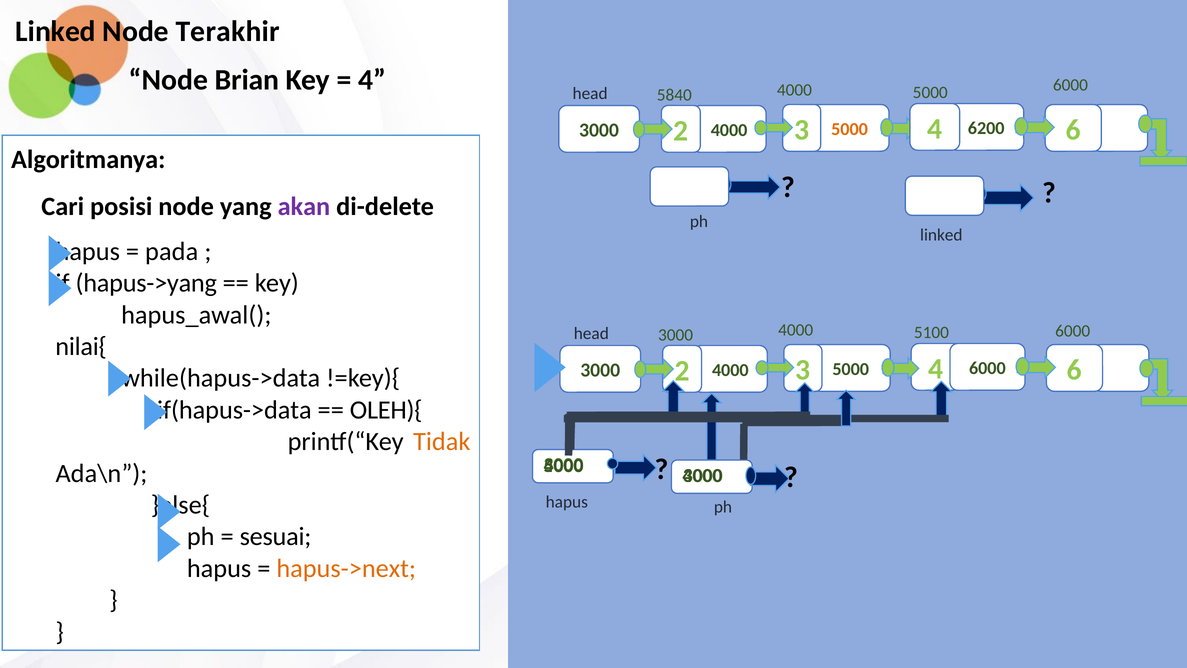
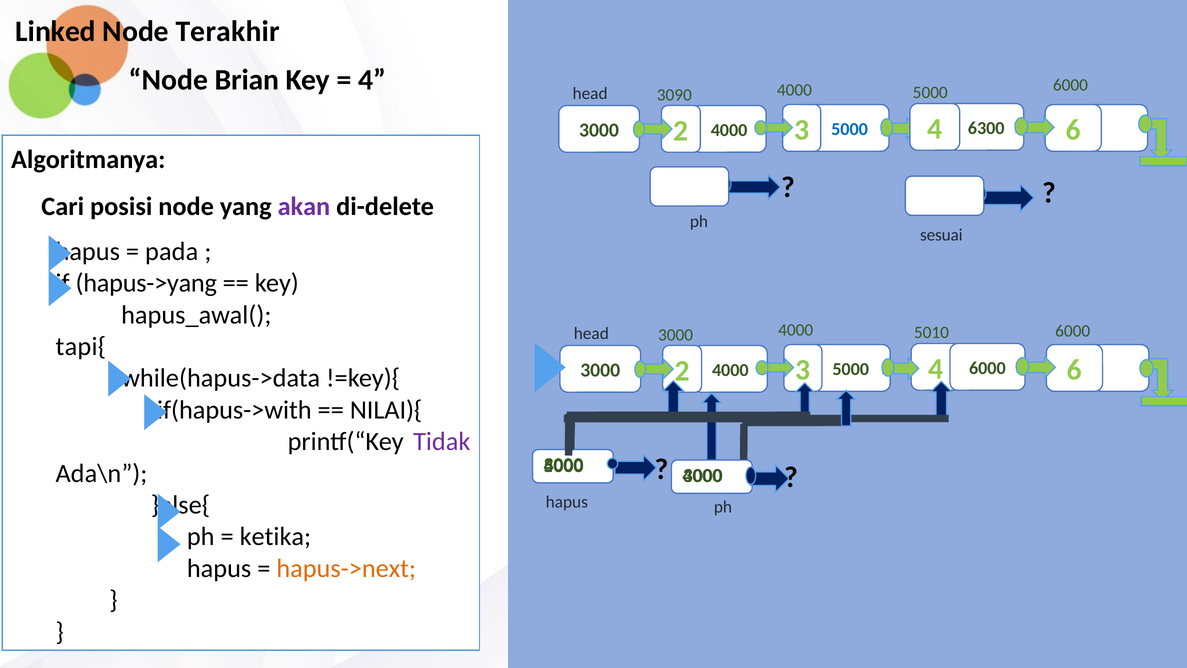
5840: 5840 -> 3090
6200: 6200 -> 6300
5000 at (850, 129) colour: orange -> blue
linked at (941, 235): linked -> sesuai
5100: 5100 -> 5010
nilai{: nilai{ -> tapi{
if(hapus->data: if(hapus->data -> if(hapus->with
OLEH){: OLEH){ -> NILAI){
Tidak colour: orange -> purple
sesuai: sesuai -> ketika
